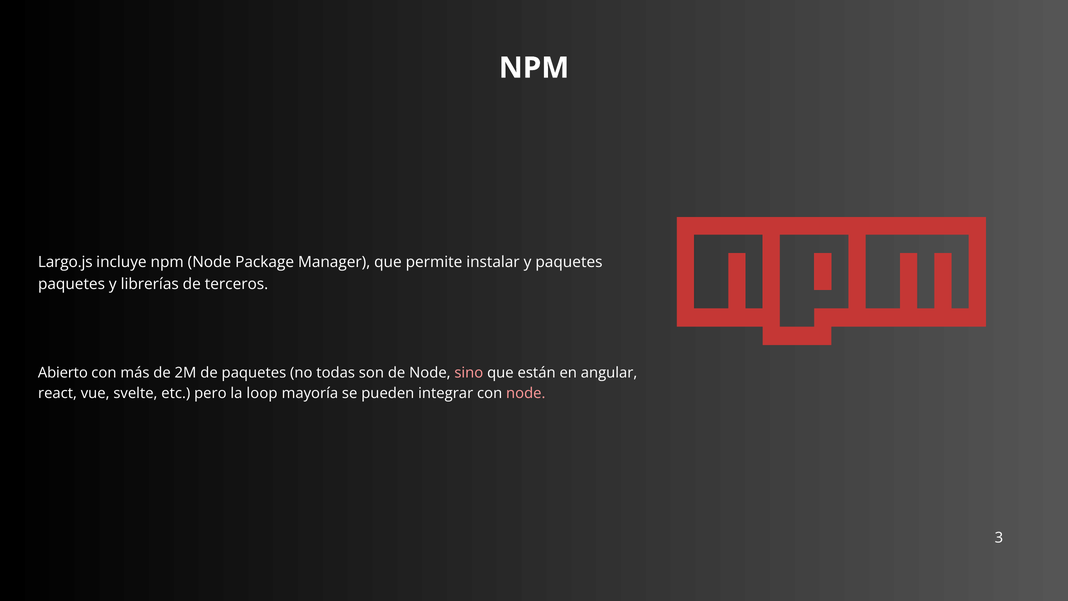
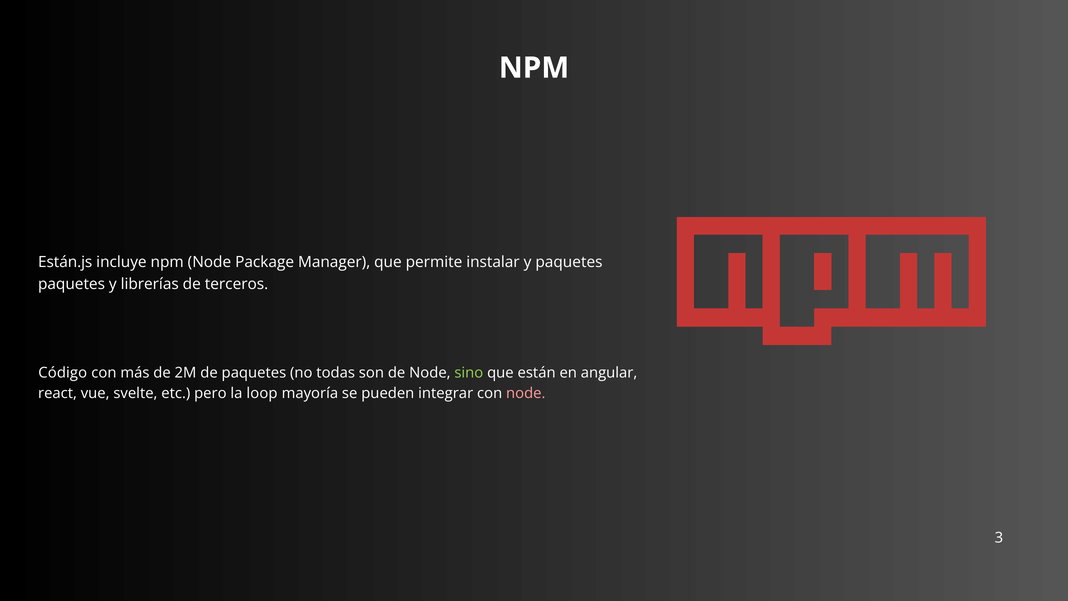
Largo.js: Largo.js -> Están.js
Abierto: Abierto -> Código
sino colour: pink -> light green
